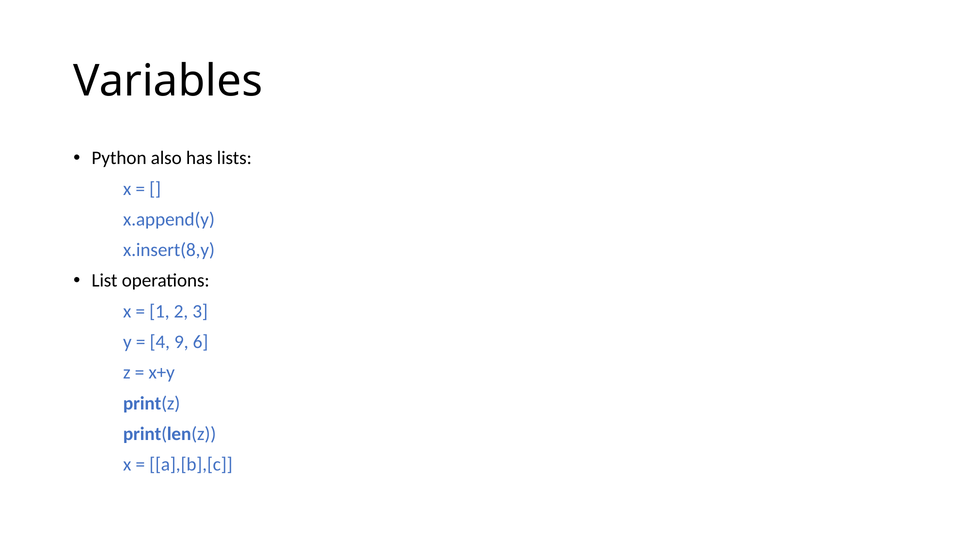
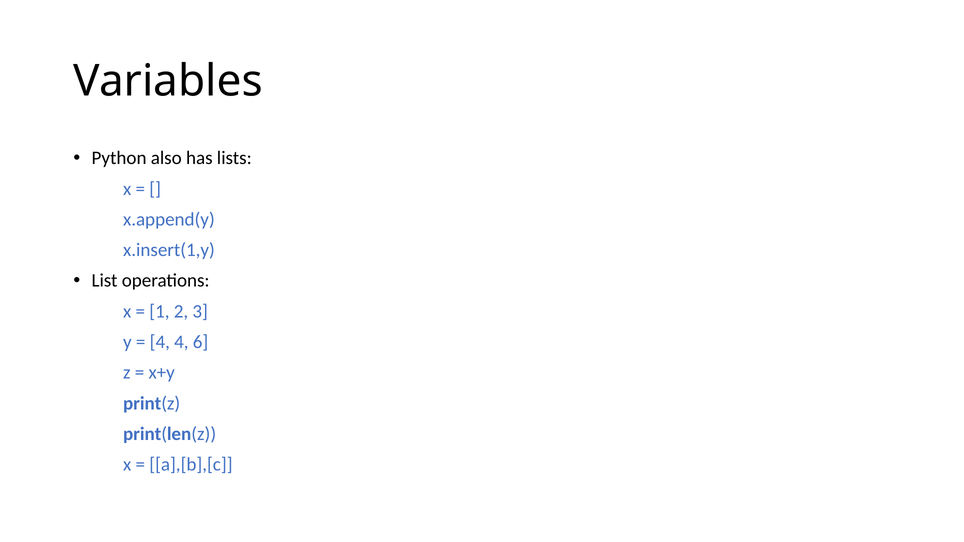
x.insert(8,y: x.insert(8,y -> x.insert(1,y
4 9: 9 -> 4
